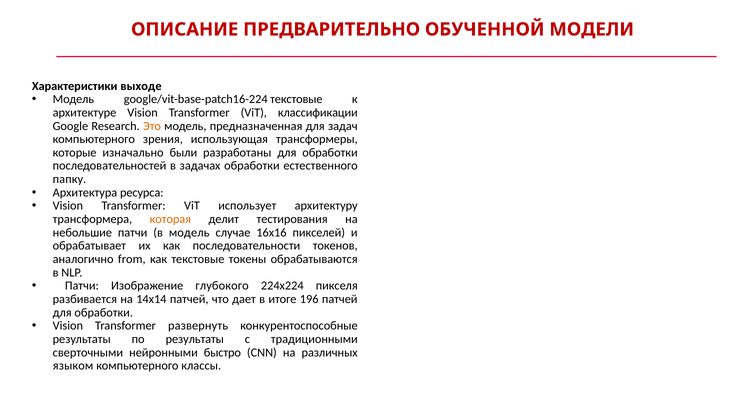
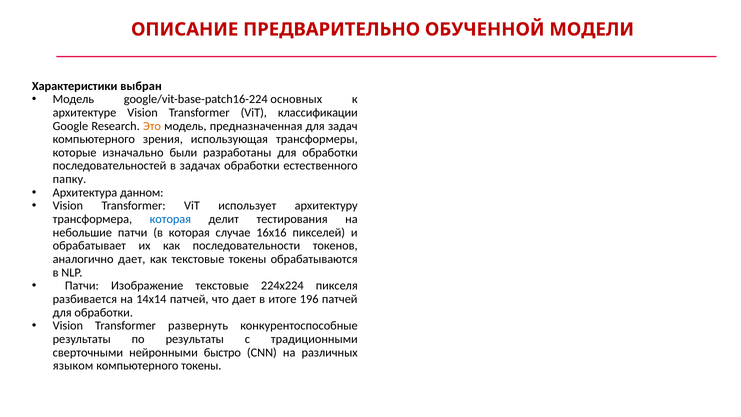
выходе: выходе -> выбран
google/vit-base-patch16-224 текстовые: текстовые -> основных
ресурса: ресурса -> данном
которая at (170, 219) colour: orange -> blue
в модель: модель -> которая
аналогично from: from -> дает
Изображение глубокого: глубокого -> текстовые
компьютерного классы: классы -> токены
